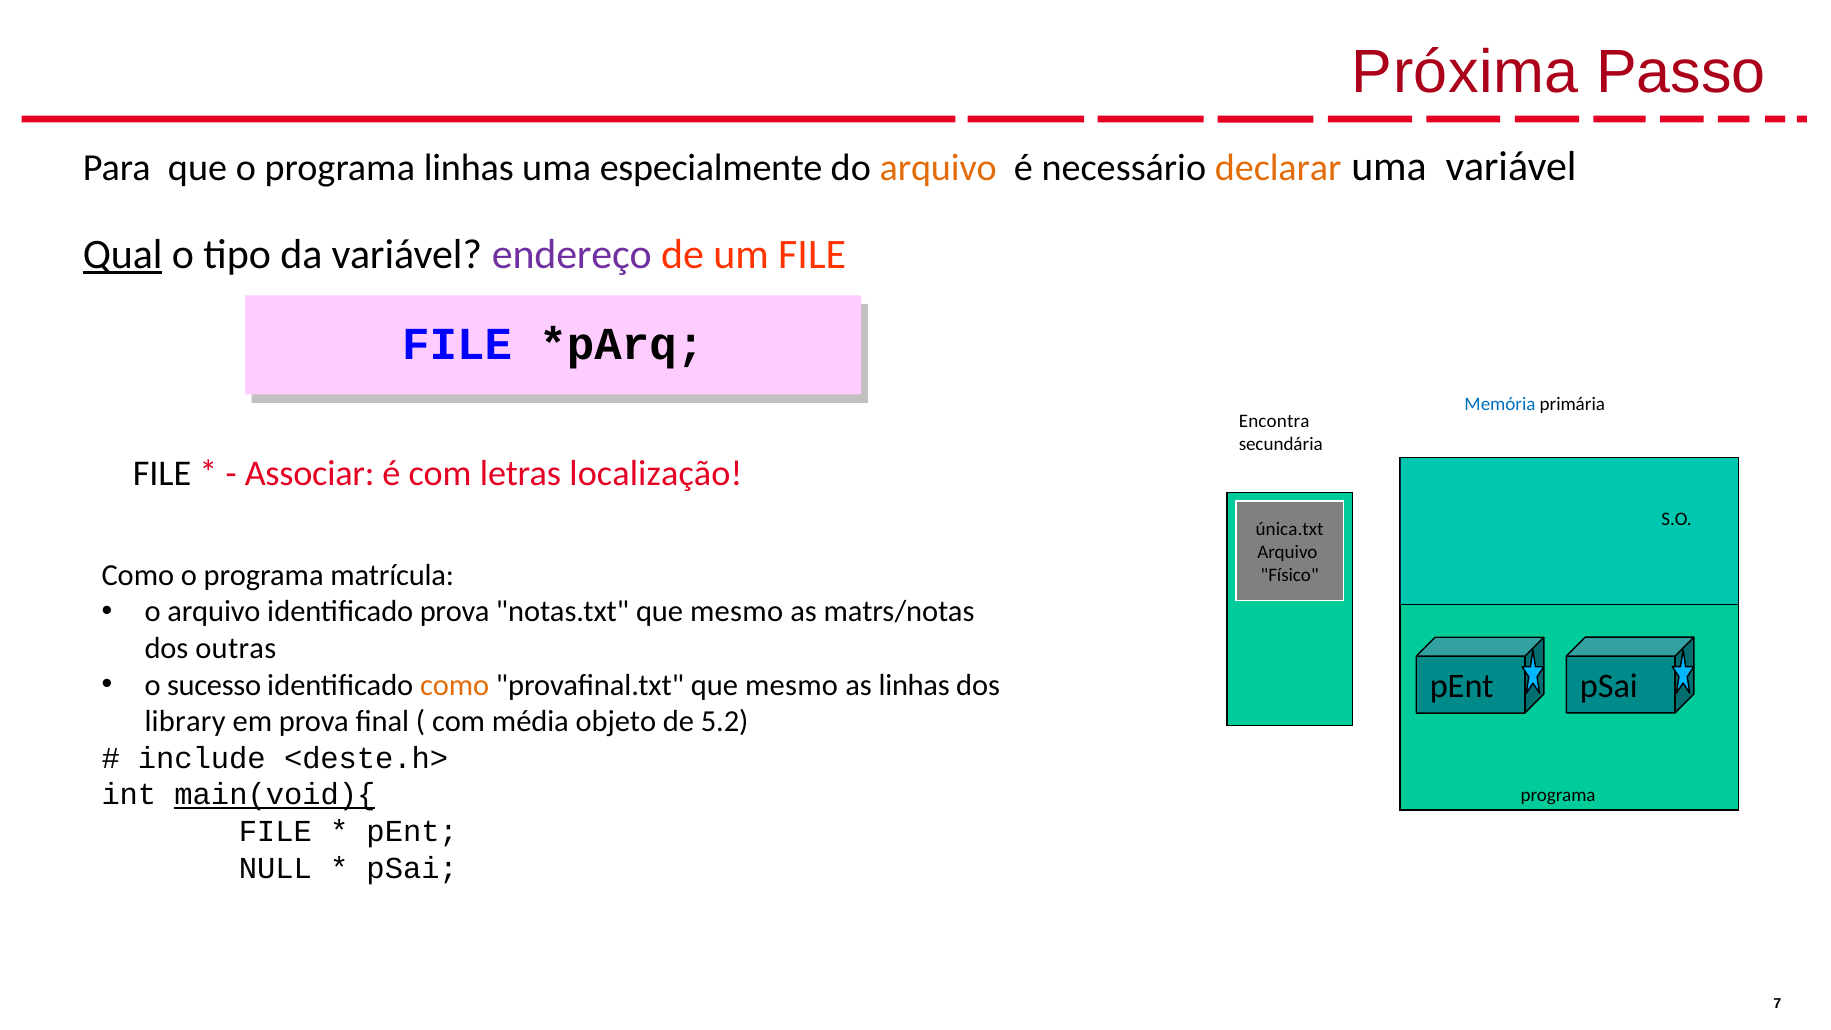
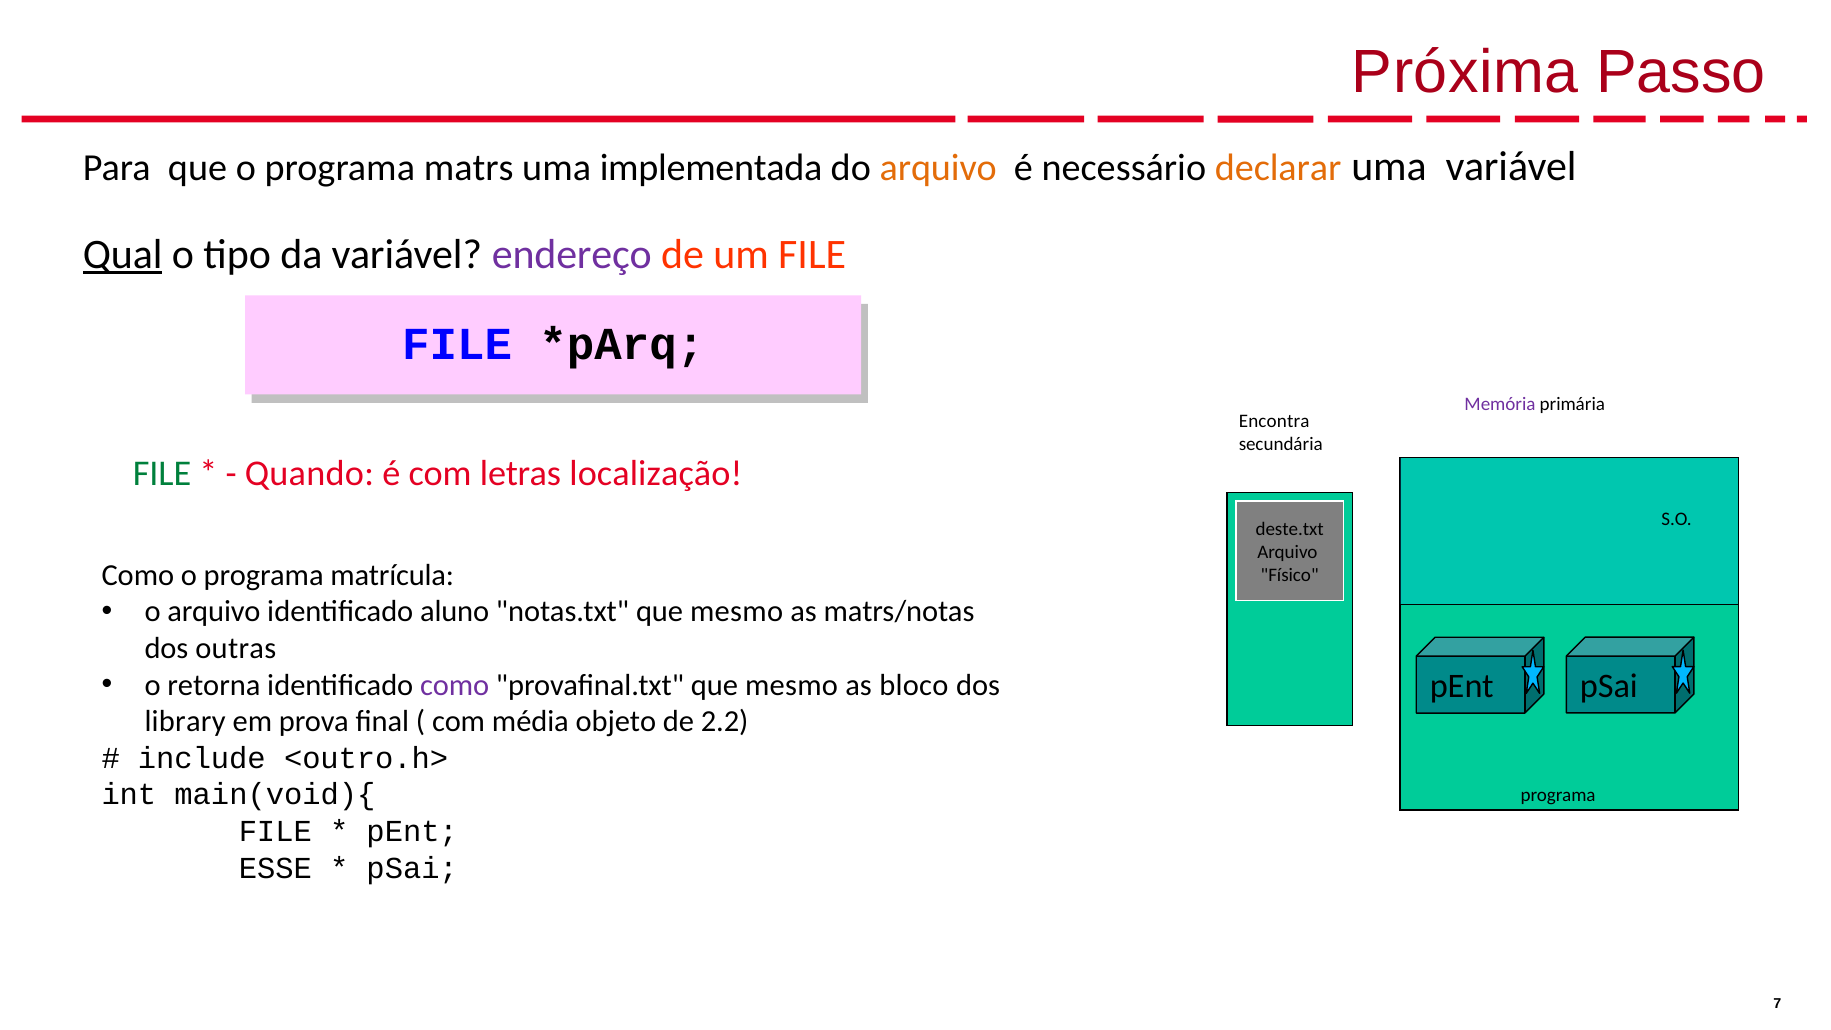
programa linhas: linhas -> matrs
especialmente: especialmente -> implementada
Memória colour: blue -> purple
FILE at (162, 473) colour: black -> green
Associar: Associar -> Quando
única.txt: única.txt -> deste.txt
identificado prova: prova -> aluno
sucesso: sucesso -> retorna
como at (455, 685) colour: orange -> purple
as linhas: linhas -> bloco
5.2: 5.2 -> 2.2
<deste.h>: <deste.h> -> <outro.h>
main(void){ underline: present -> none
NULL: NULL -> ESSE
